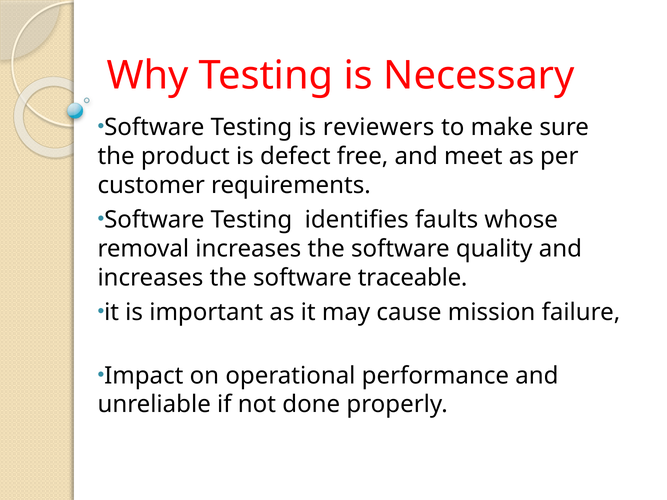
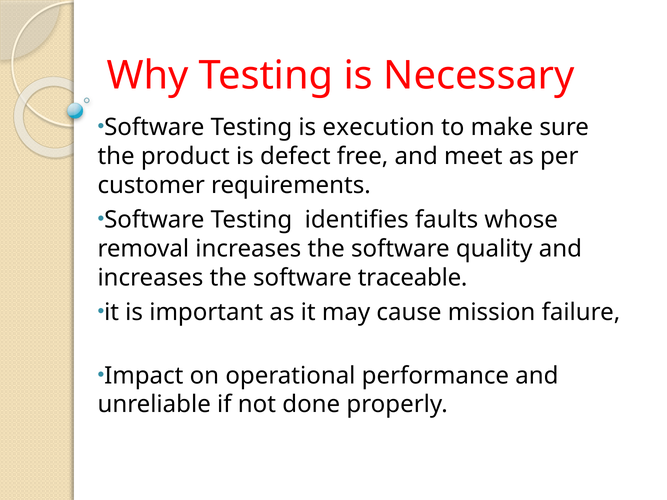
reviewers: reviewers -> execution
